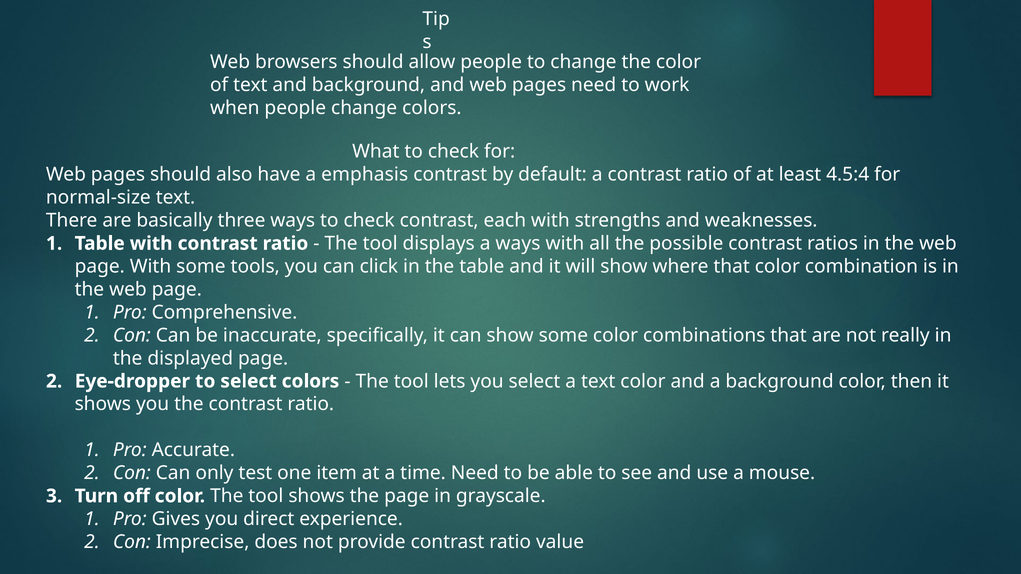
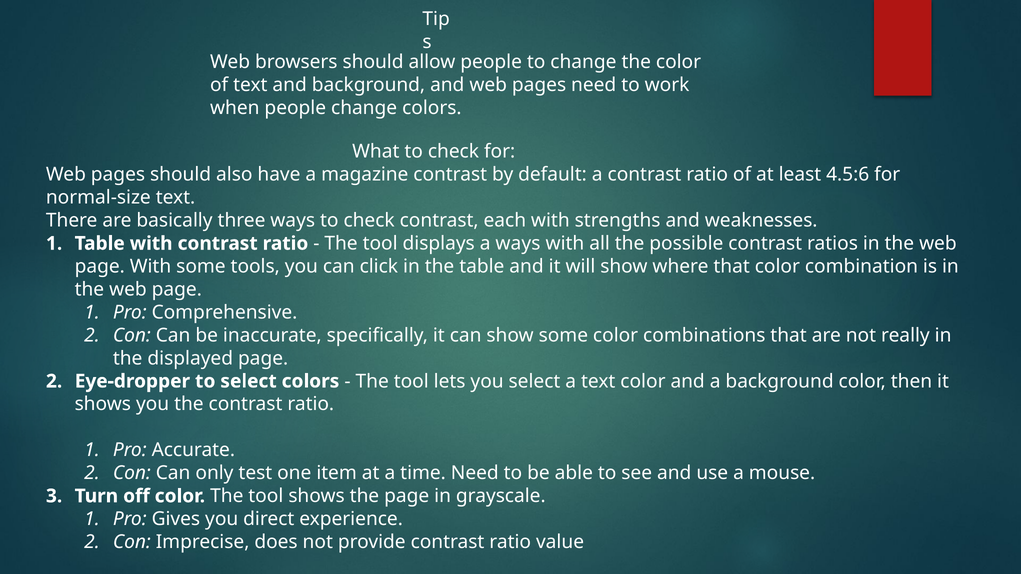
emphasis: emphasis -> magazine
4.5:4: 4.5:4 -> 4.5:6
